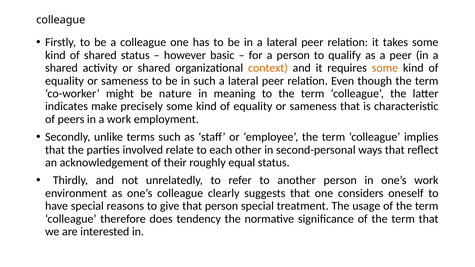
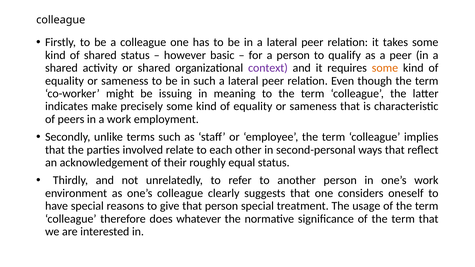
context colour: orange -> purple
nature: nature -> issuing
tendency: tendency -> whatever
